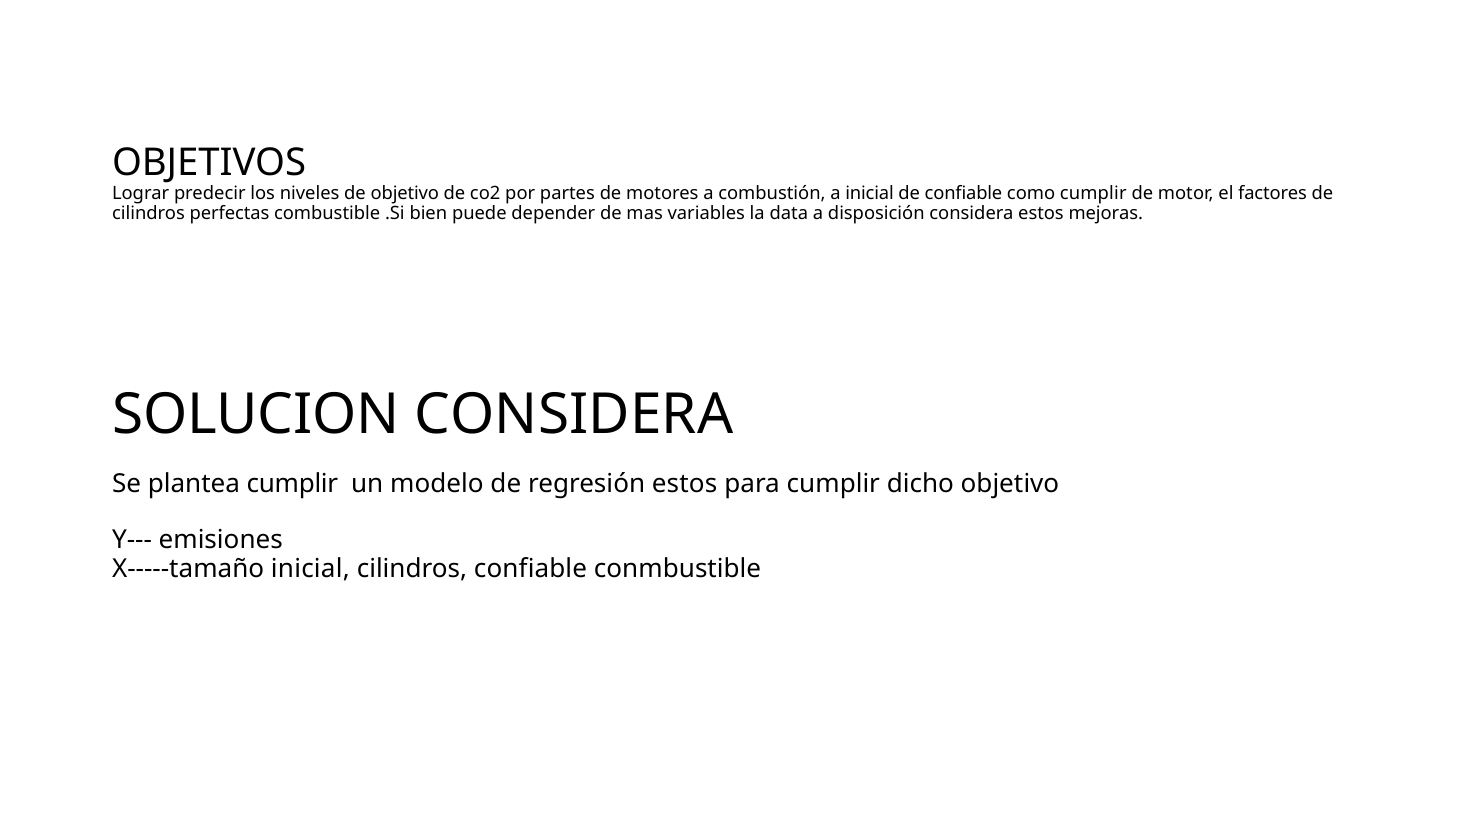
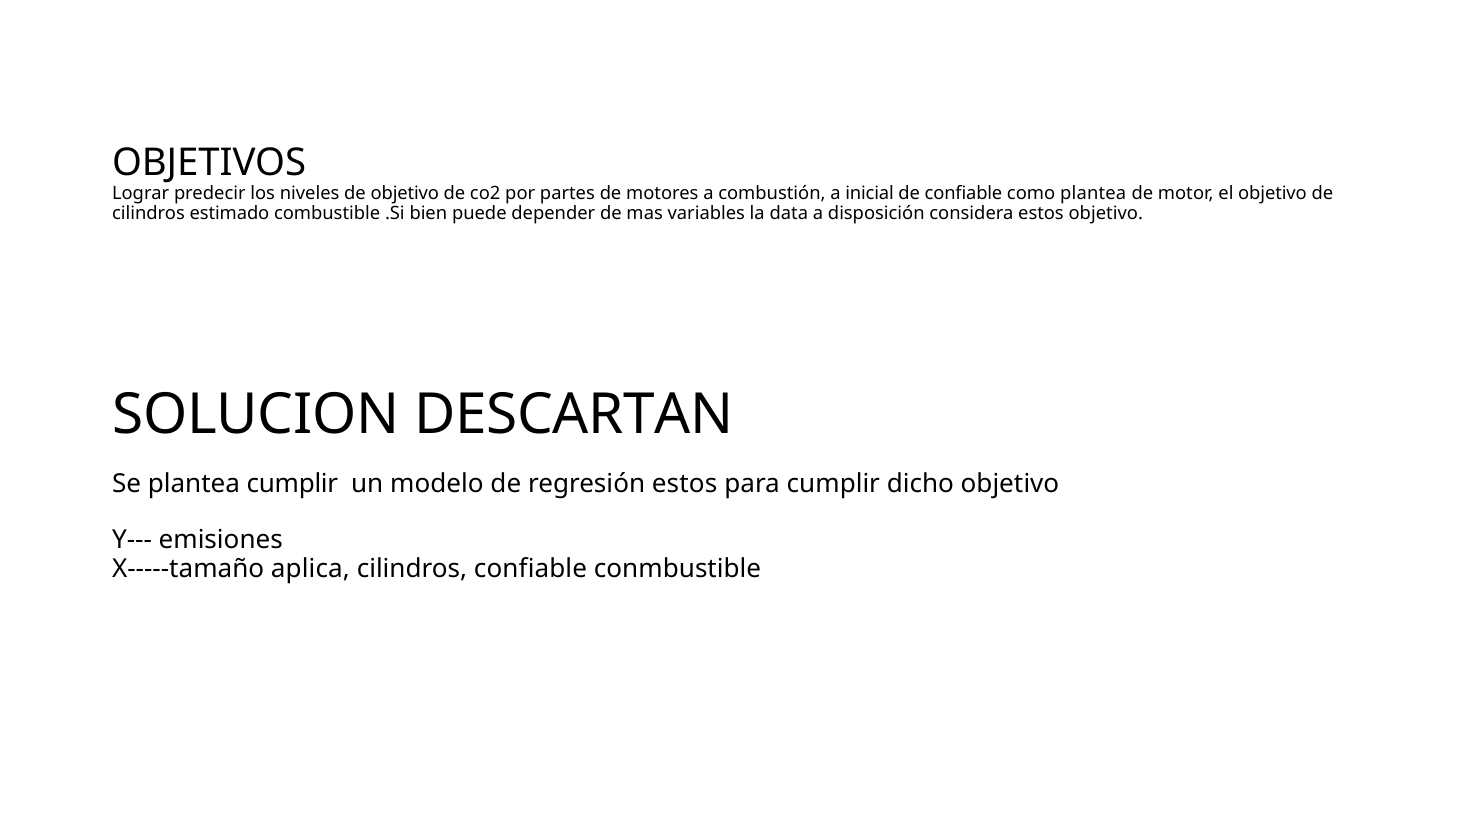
como cumplir: cumplir -> plantea
el factores: factores -> objetivo
perfectas: perfectas -> estimado
estos mejoras: mejoras -> objetivo
SOLUCION CONSIDERA: CONSIDERA -> DESCARTAN
X-----tamaño inicial: inicial -> aplica
